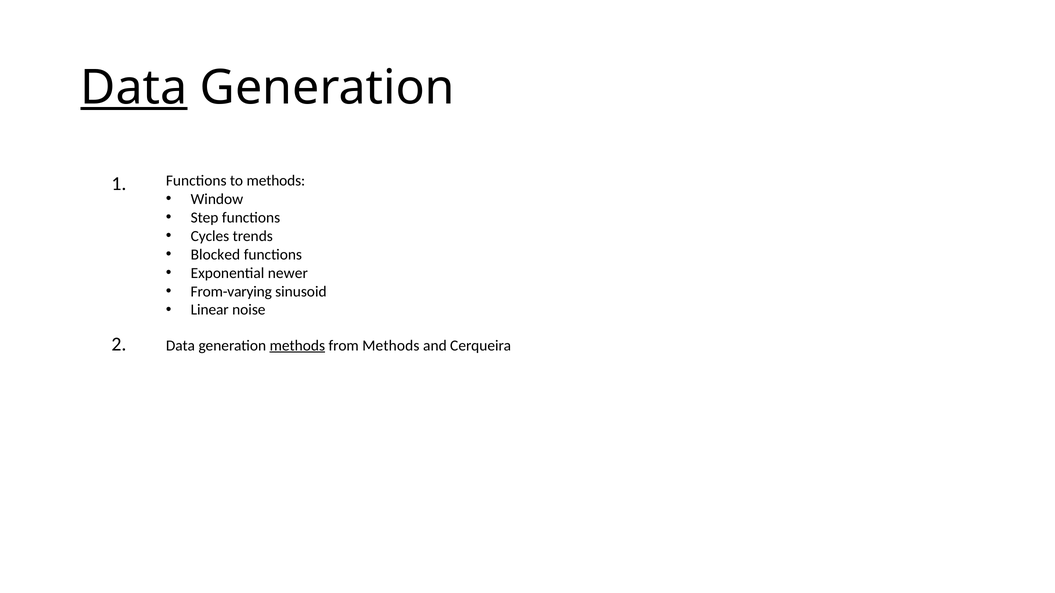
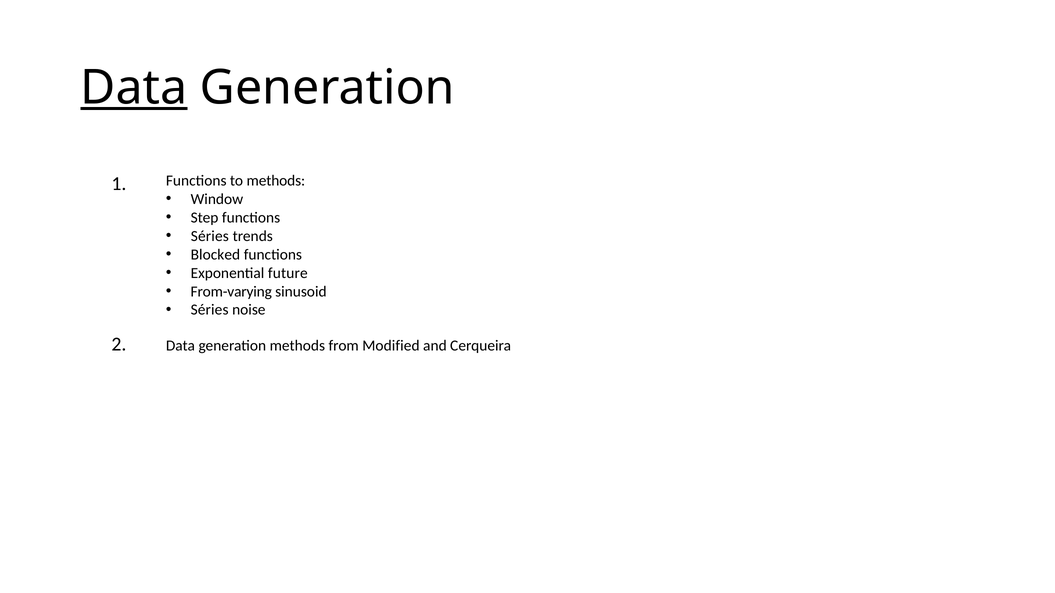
Cycles at (210, 236): Cycles -> Séries
newer: newer -> future
Linear at (210, 310): Linear -> Séries
methods at (297, 346) underline: present -> none
from Methods: Methods -> Modified
